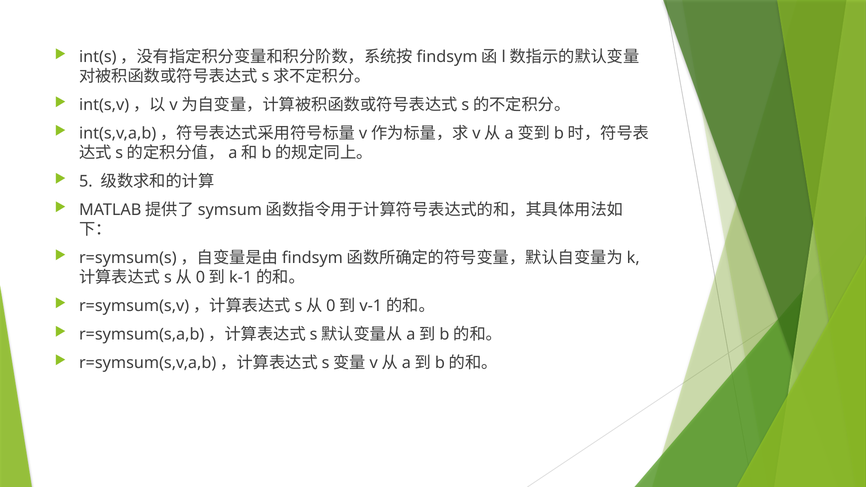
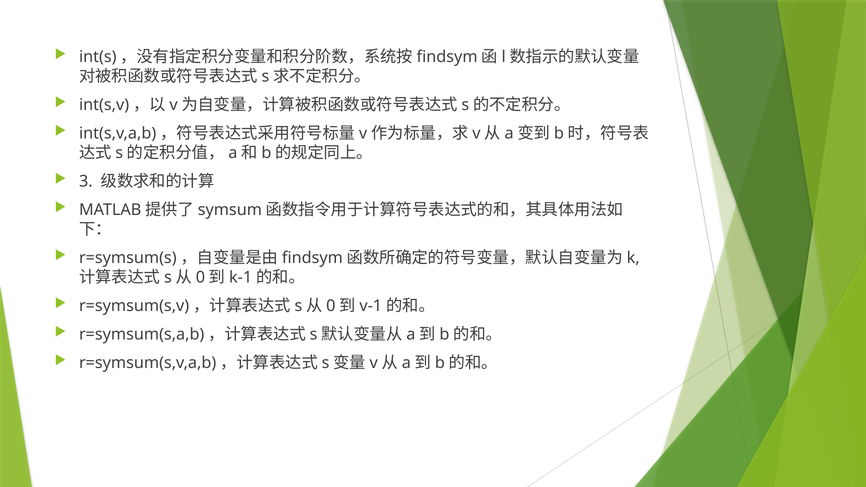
5: 5 -> 3
